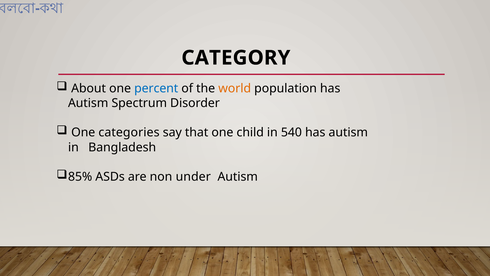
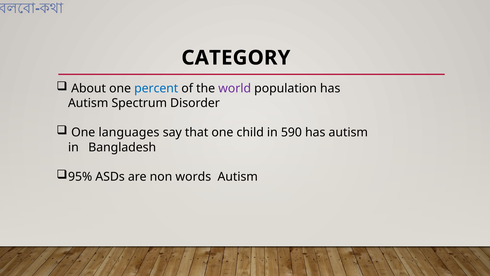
world colour: orange -> purple
categories: categories -> languages
540: 540 -> 590
85%: 85% -> 95%
under: under -> words
